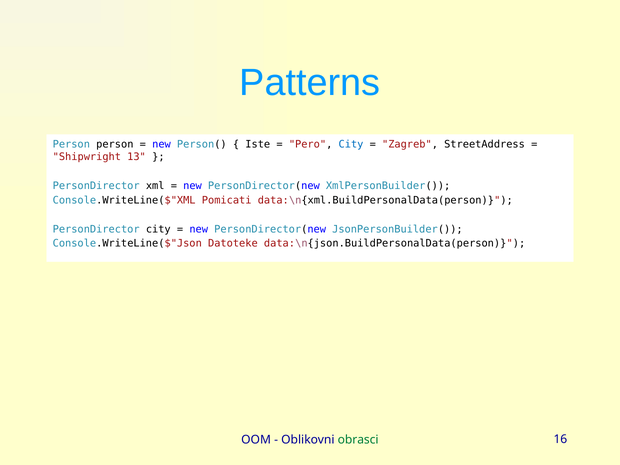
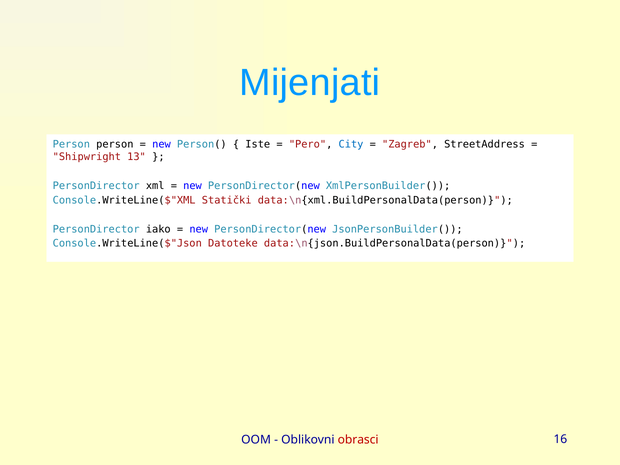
Patterns: Patterns -> Mijenjati
Pomicati: Pomicati -> Statički
PersonDirector city: city -> iako
obrasci colour: green -> red
